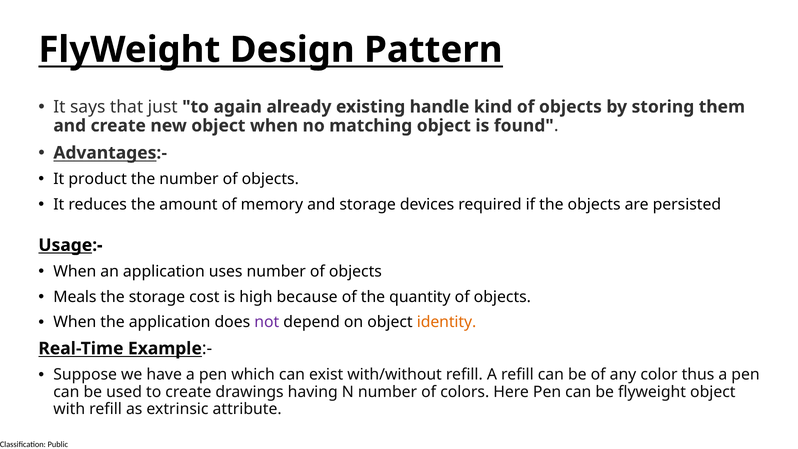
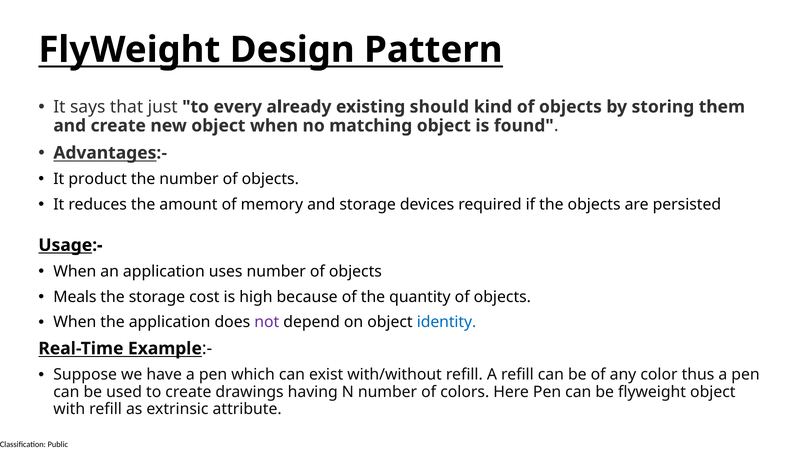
again: again -> every
handle: handle -> should
identity colour: orange -> blue
